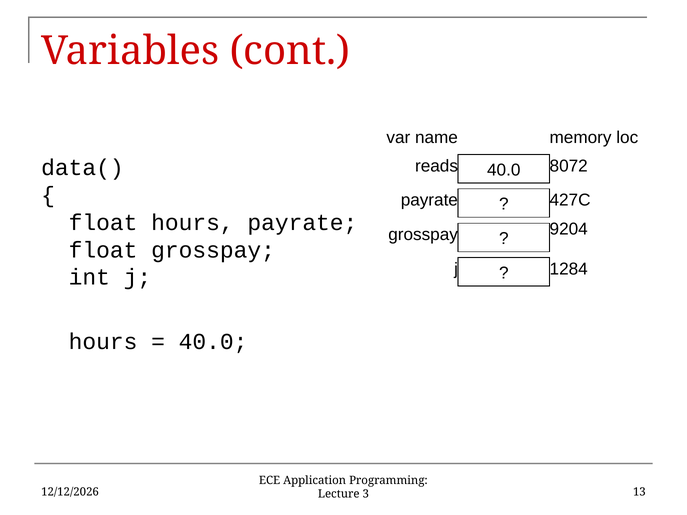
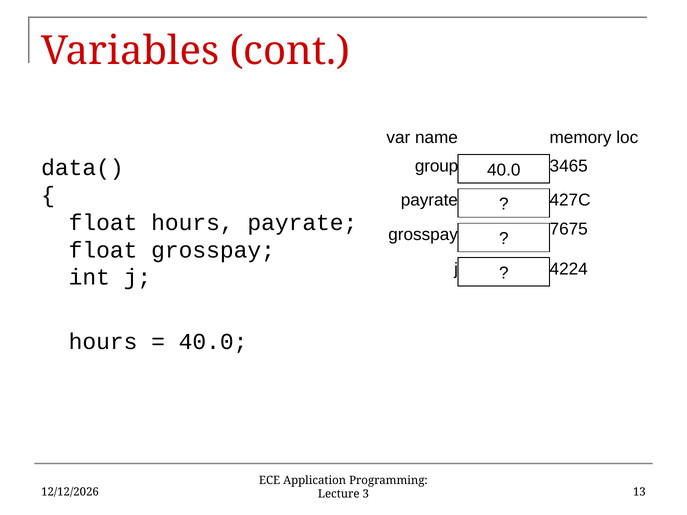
reads: reads -> group
8072: 8072 -> 3465
9204: 9204 -> 7675
1284: 1284 -> 4224
